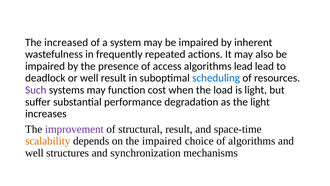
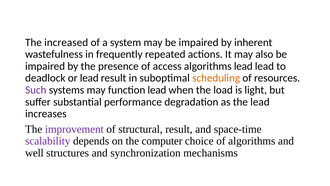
or well: well -> lead
scheduling colour: blue -> orange
function cost: cost -> lead
the light: light -> lead
scalability colour: orange -> purple
the impaired: impaired -> computer
